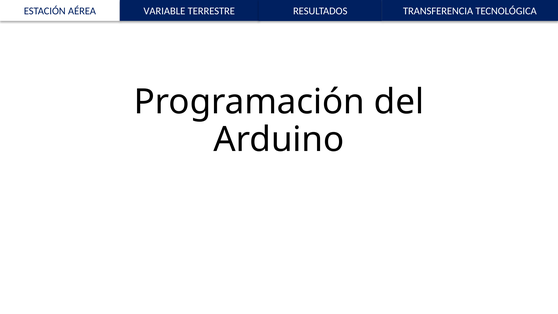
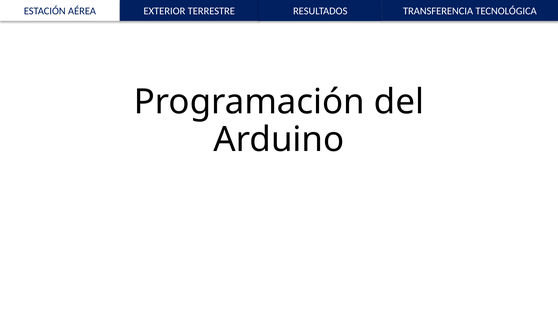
VARIABLE: VARIABLE -> EXTERIOR
